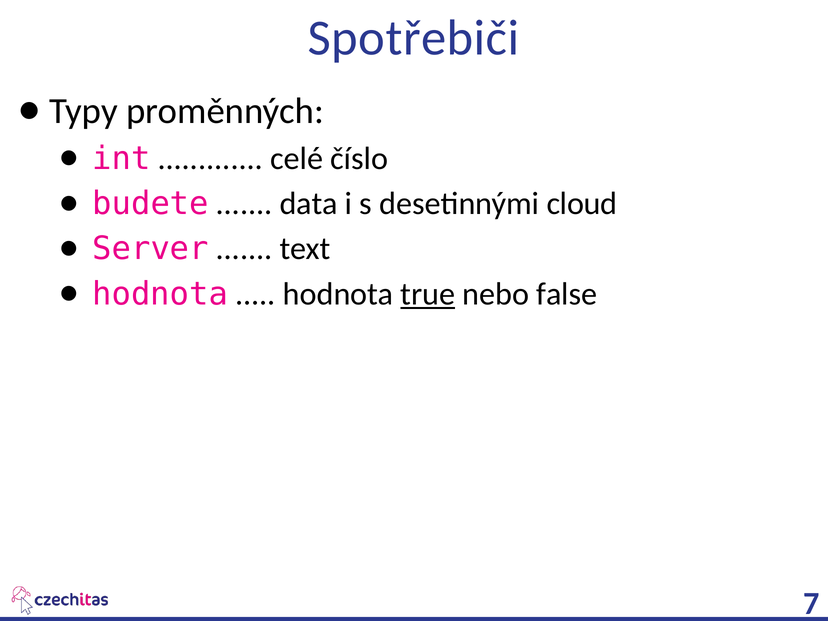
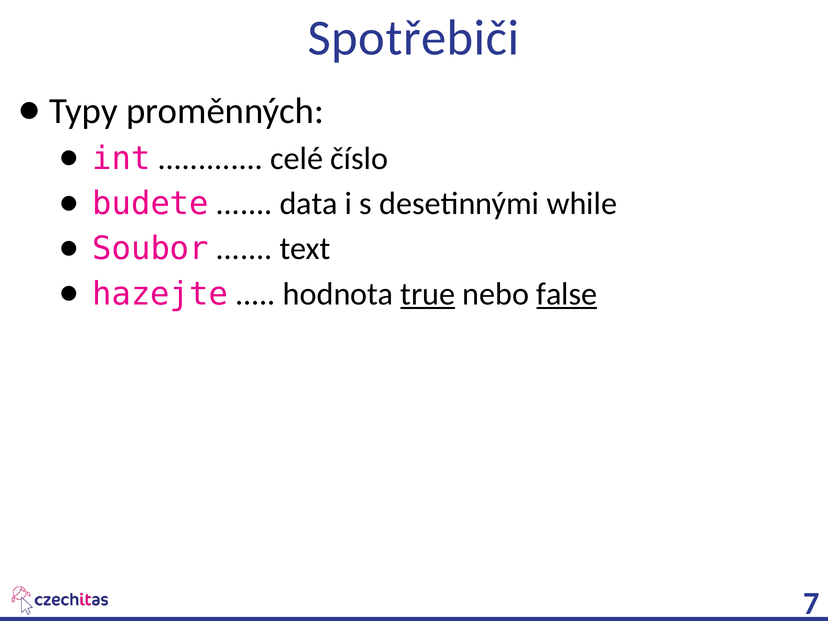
cloud: cloud -> while
Server: Server -> Soubor
hodnota at (160, 294): hodnota -> hazejte
false underline: none -> present
